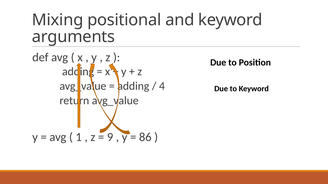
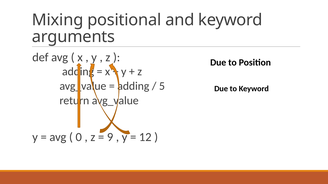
4: 4 -> 5
1: 1 -> 0
86: 86 -> 12
